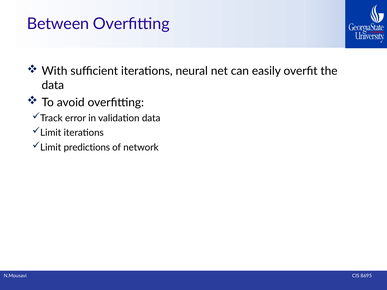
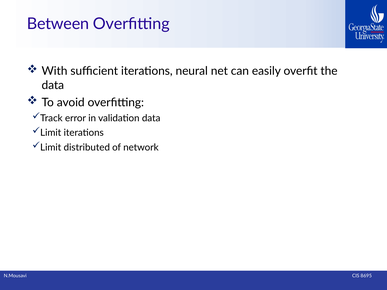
predictions: predictions -> distributed
